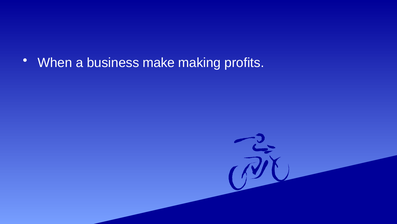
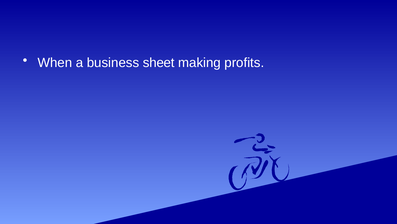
make: make -> sheet
